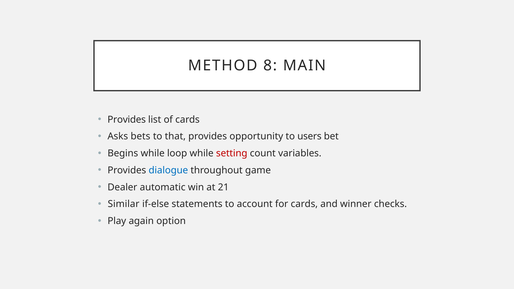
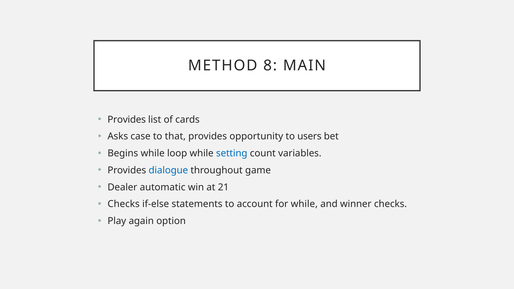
bets: bets -> case
setting colour: red -> blue
Similar at (124, 204): Similar -> Checks
for cards: cards -> while
